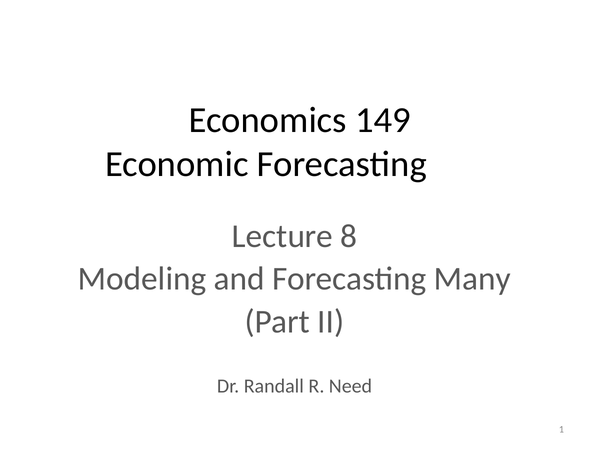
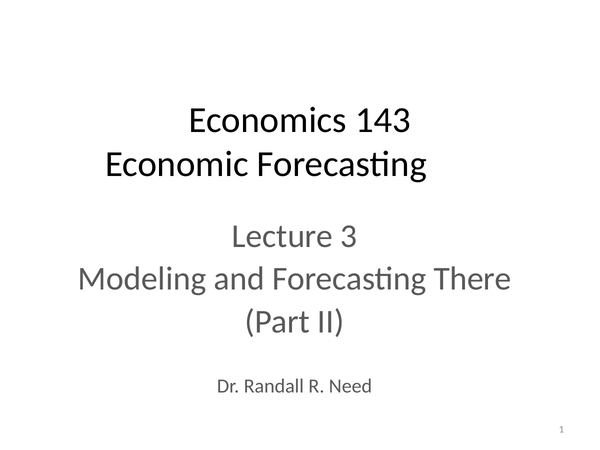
149: 149 -> 143
8: 8 -> 3
Many: Many -> There
